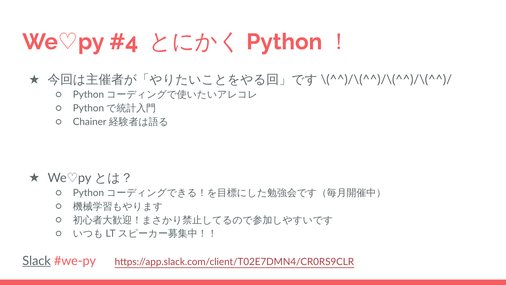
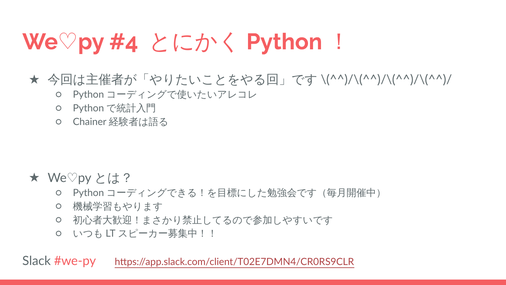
Slack underline: present -> none
